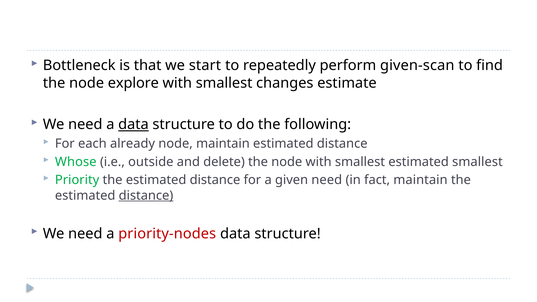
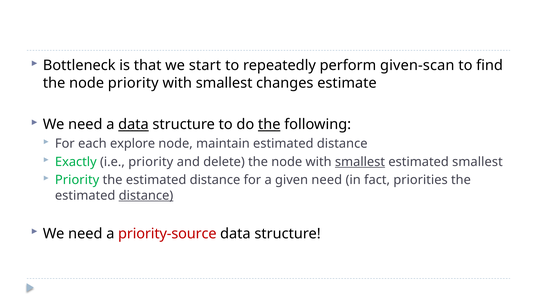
node explore: explore -> priority
the at (269, 125) underline: none -> present
already: already -> explore
Whose: Whose -> Exactly
i.e outside: outside -> priority
smallest at (360, 162) underline: none -> present
fact maintain: maintain -> priorities
priority-nodes: priority-nodes -> priority-source
